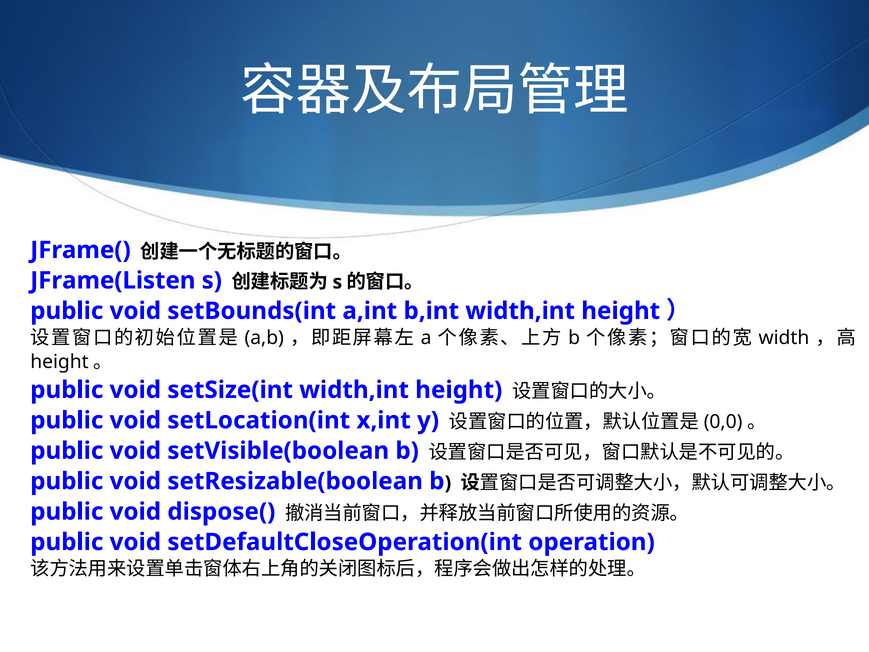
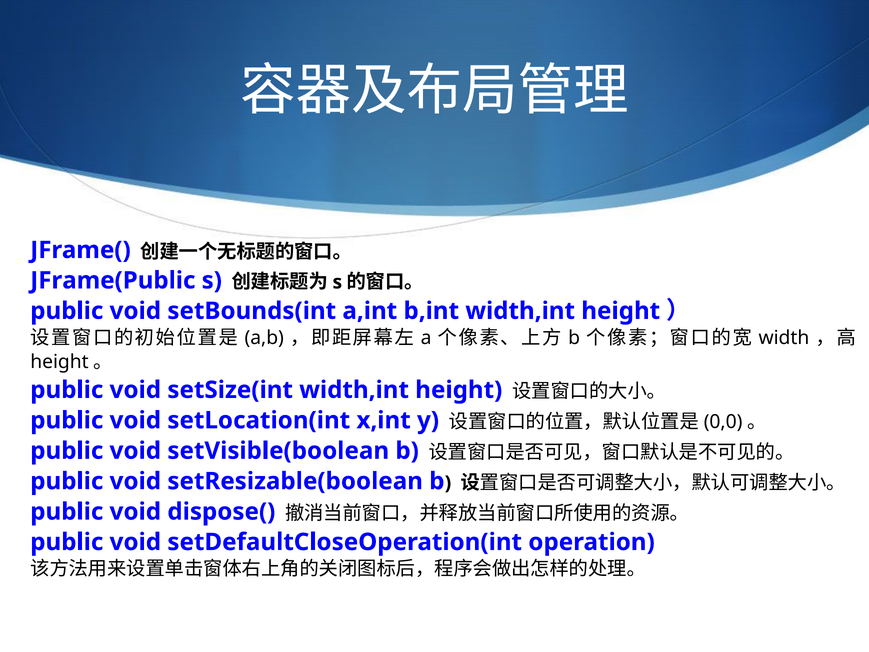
JFrame(Listen: JFrame(Listen -> JFrame(Public
